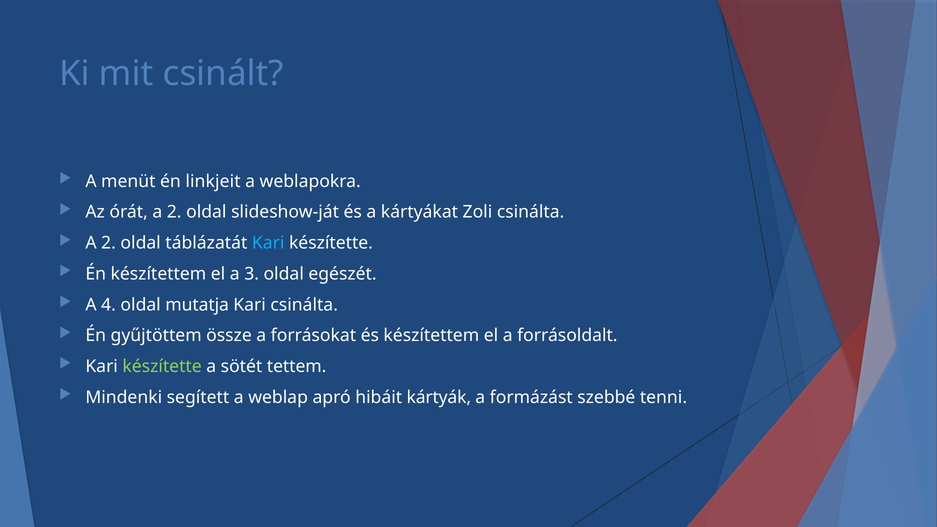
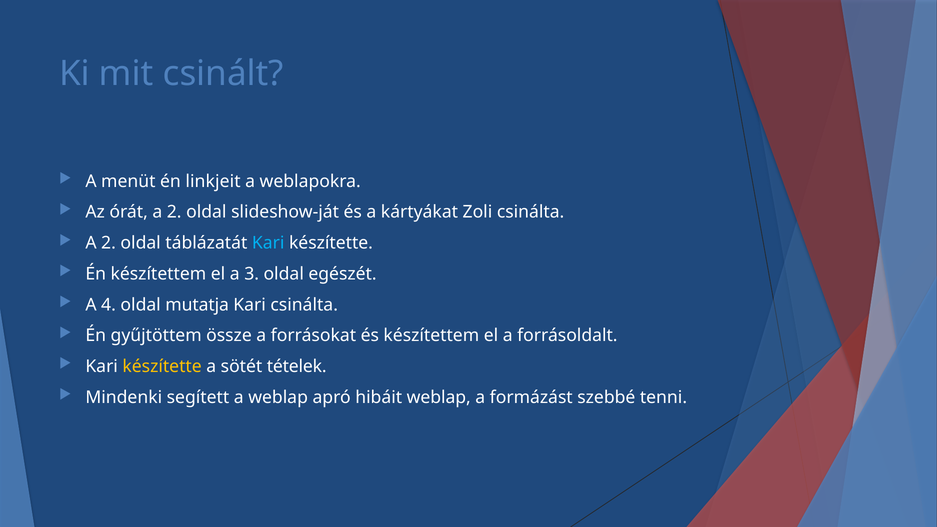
készítette at (162, 366) colour: light green -> yellow
tettem: tettem -> tételek
hibáit kártyák: kártyák -> weblap
